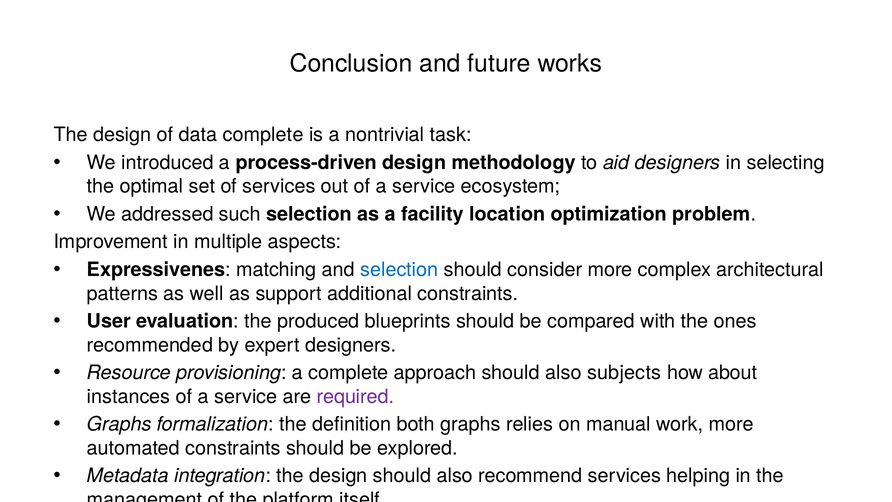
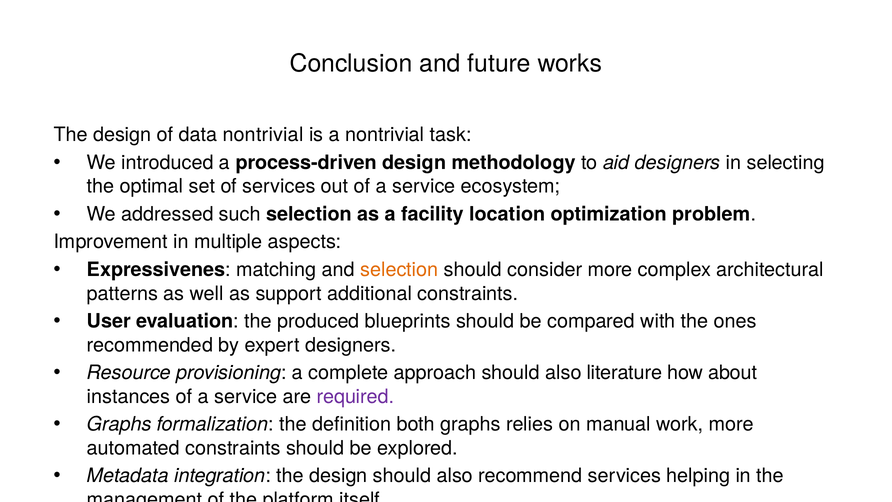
data complete: complete -> nontrivial
selection at (399, 270) colour: blue -> orange
subjects: subjects -> literature
